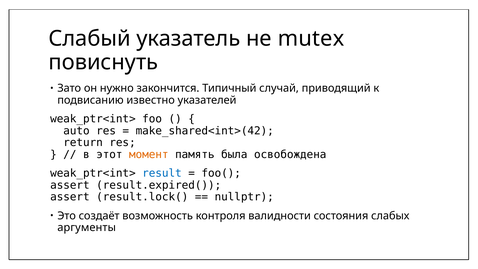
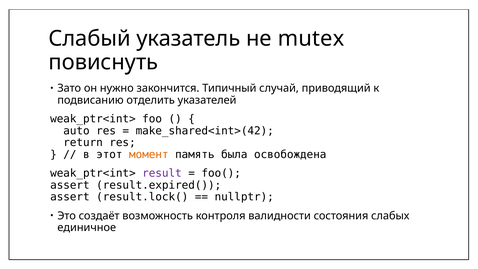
известно: известно -> отделить
result colour: blue -> purple
аргументы: аргументы -> единичное
